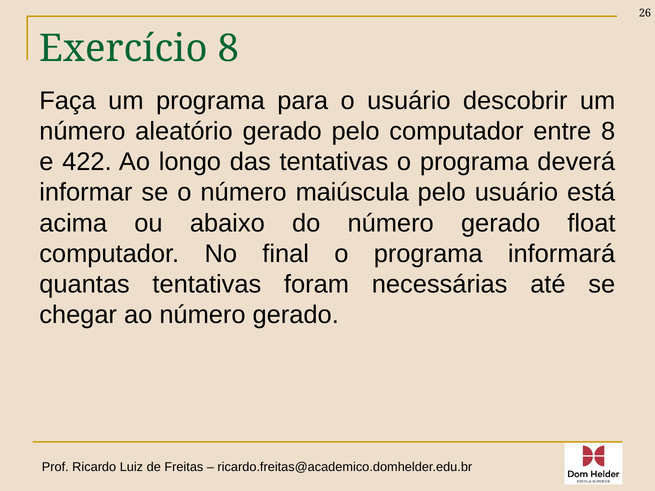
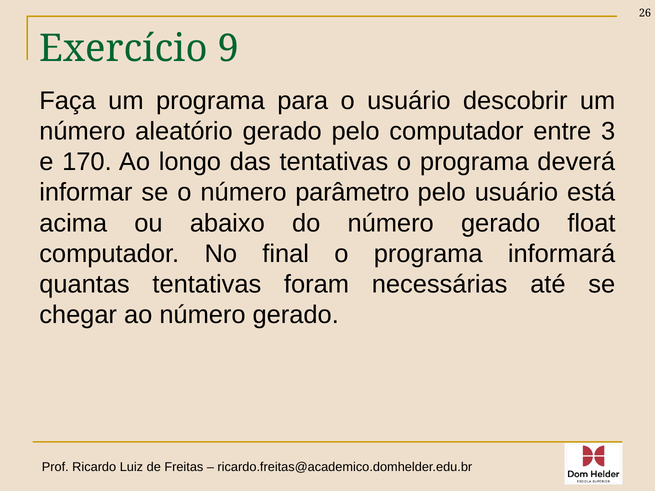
Exercício 8: 8 -> 9
entre 8: 8 -> 3
422: 422 -> 170
maiúscula: maiúscula -> parâmetro
